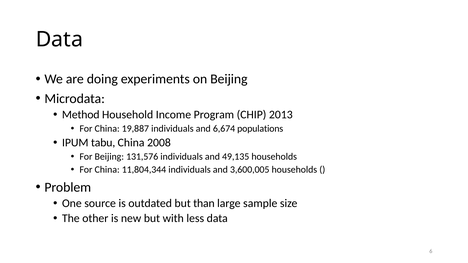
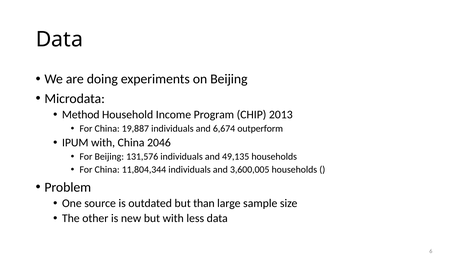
populations: populations -> outperform
IPUM tabu: tabu -> with
2008: 2008 -> 2046
